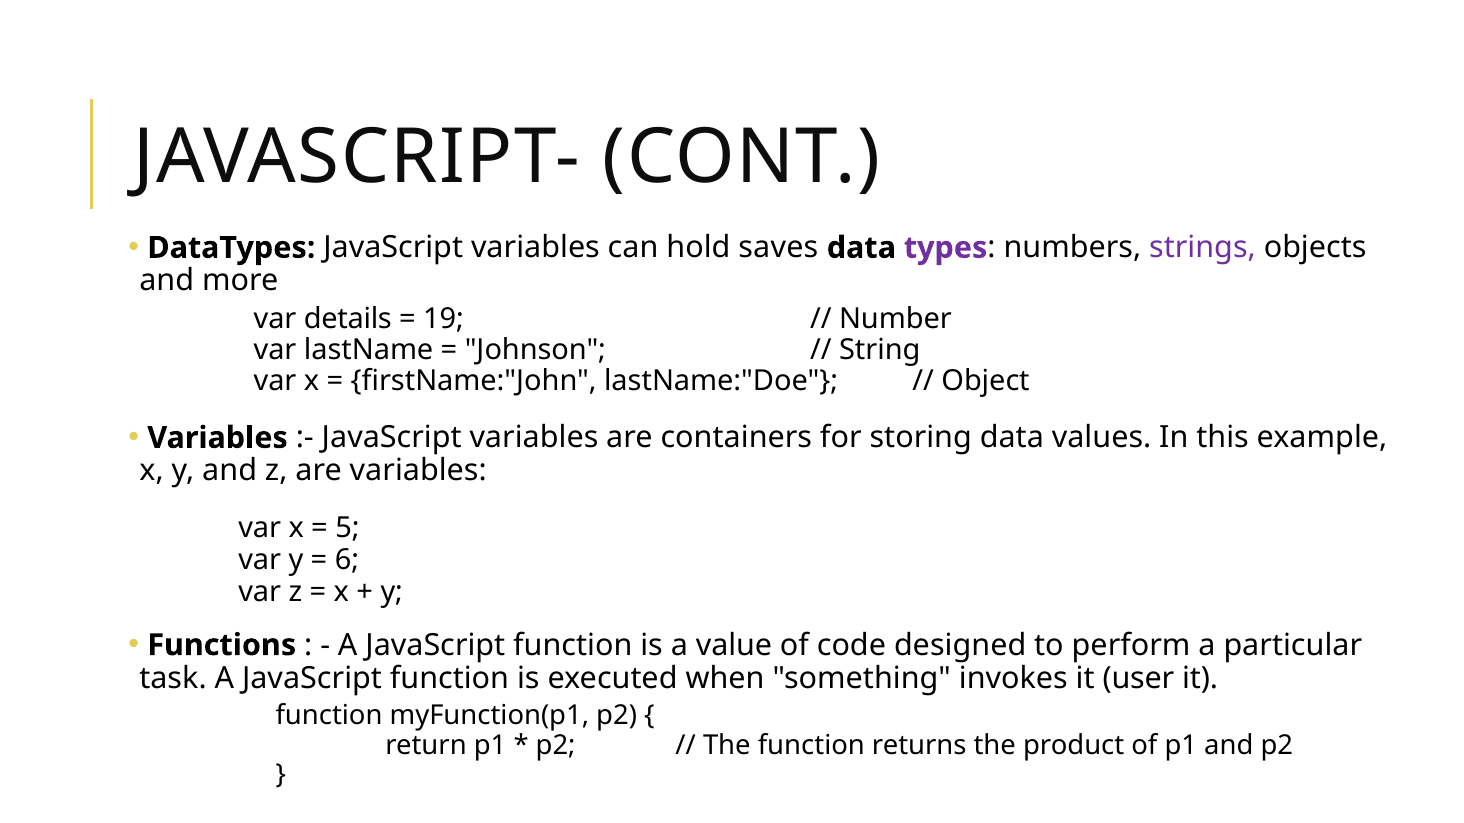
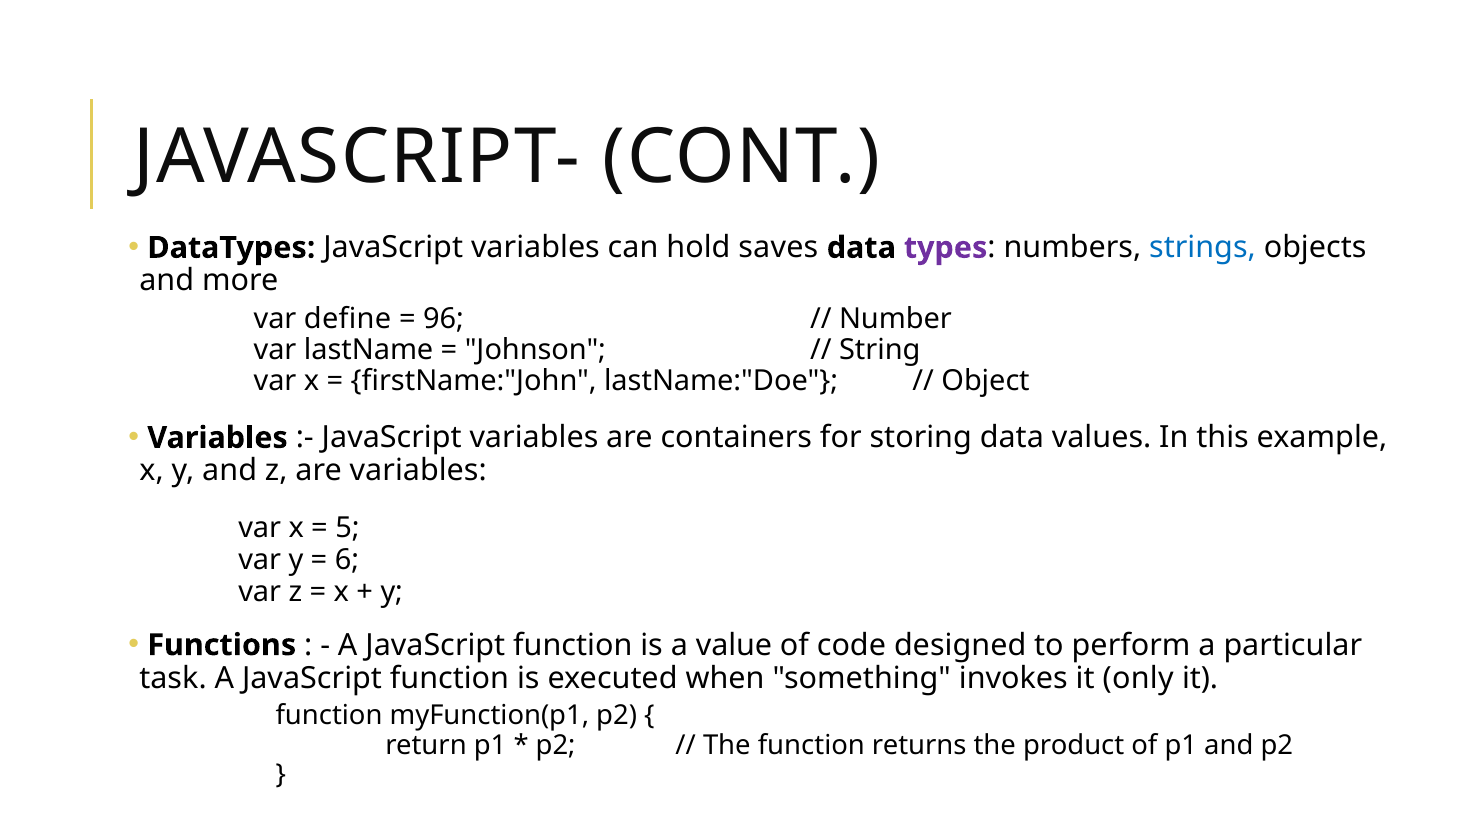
strings colour: purple -> blue
details: details -> define
19: 19 -> 96
user: user -> only
